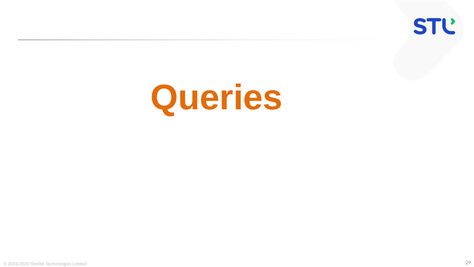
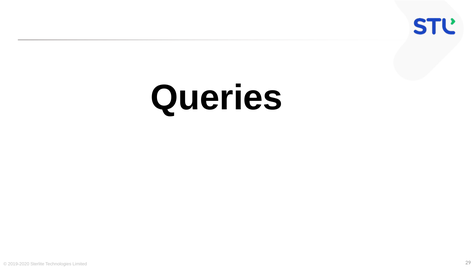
Queries colour: orange -> black
